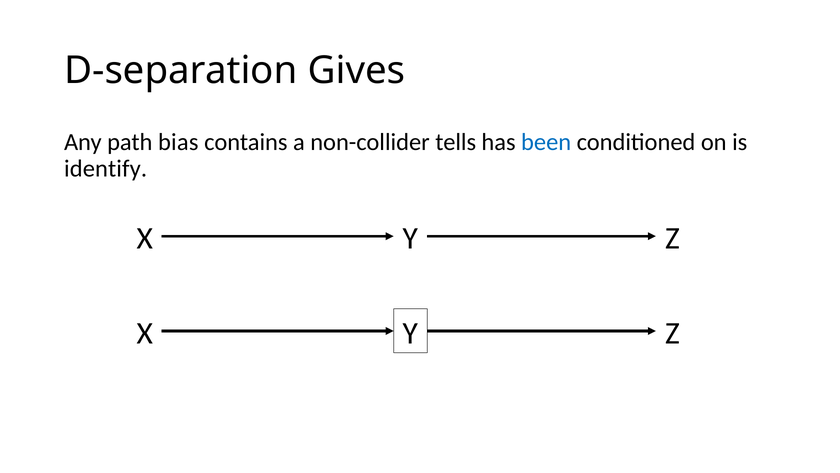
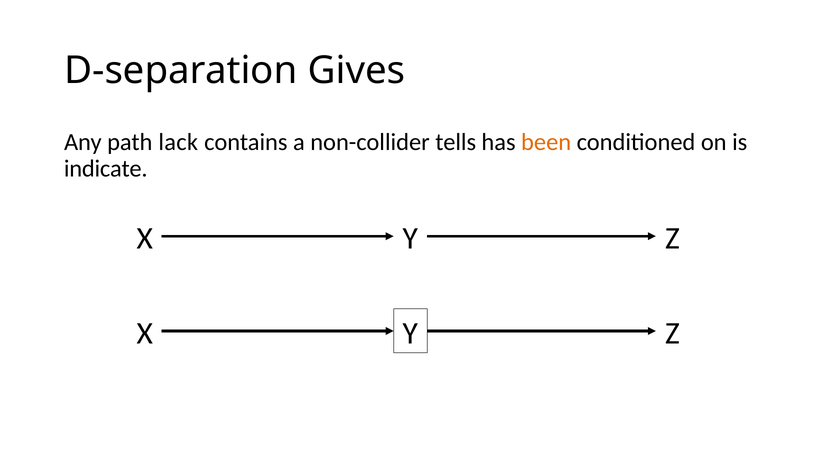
bias: bias -> lack
been colour: blue -> orange
identify: identify -> indicate
